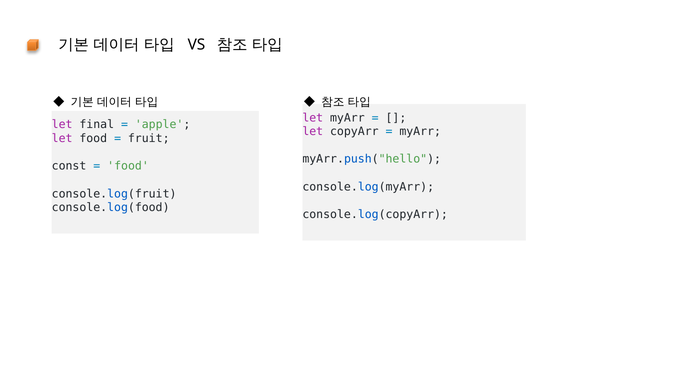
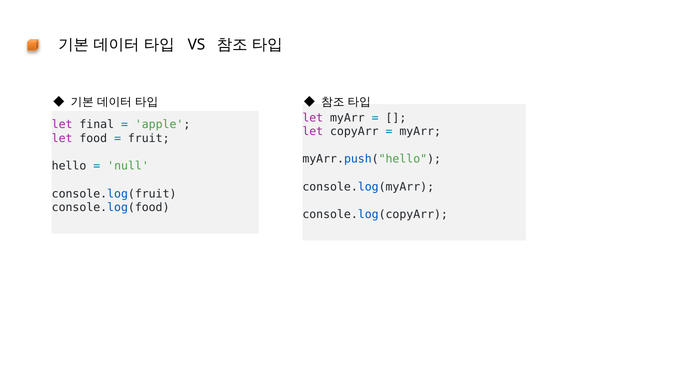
const at (69, 166): const -> hello
food at (128, 166): food -> null
